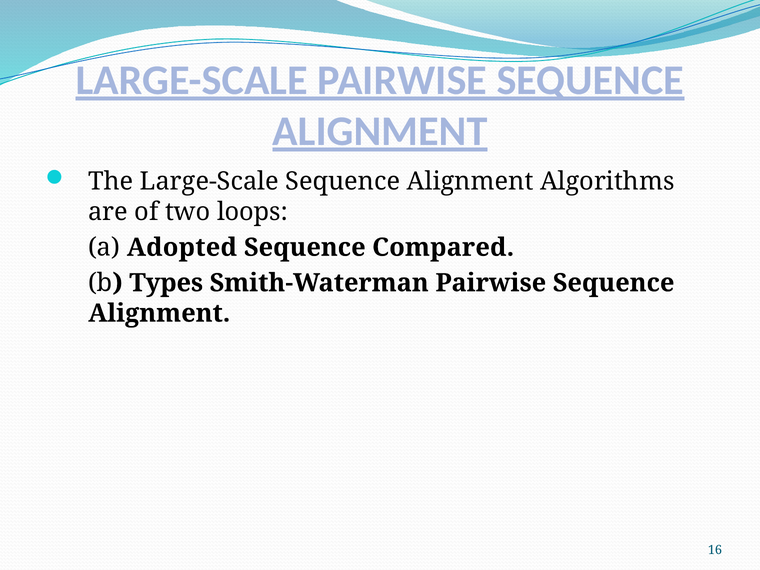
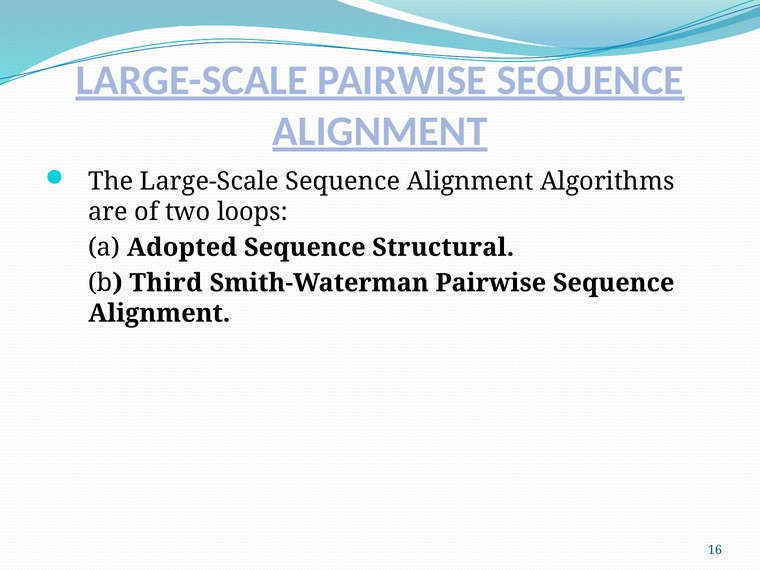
Compared: Compared -> Structural
Types: Types -> Third
